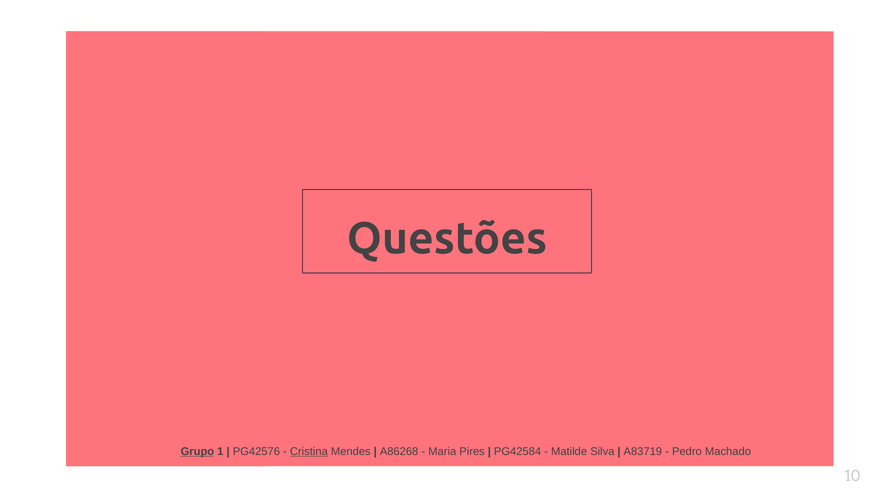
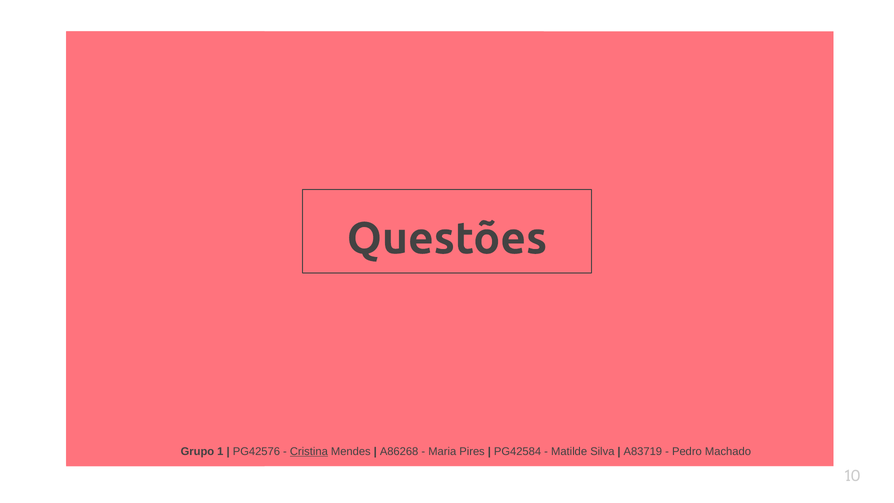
Grupo underline: present -> none
